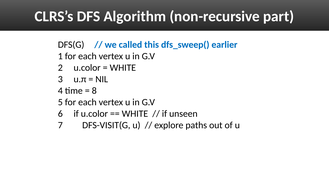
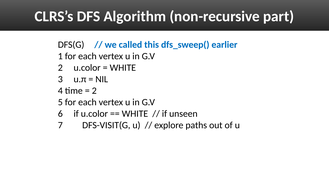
8 at (94, 91): 8 -> 2
